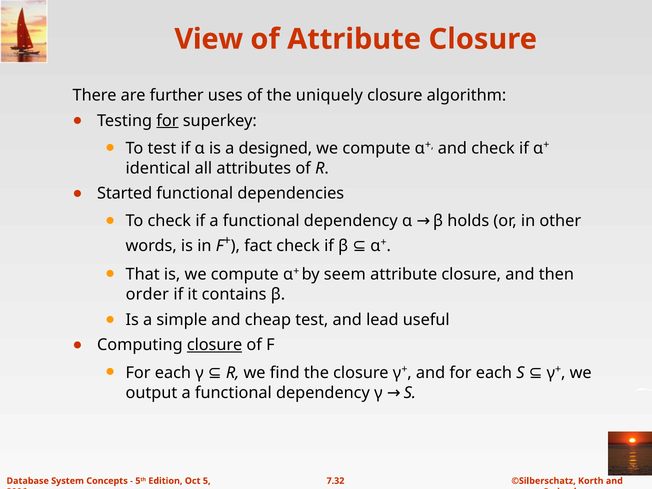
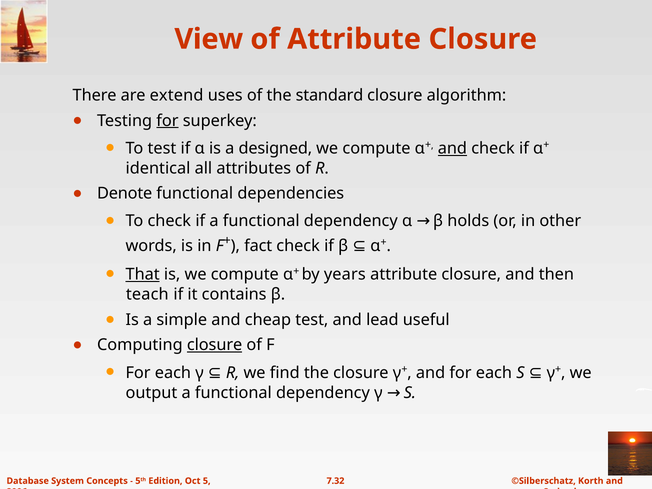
further: further -> extend
uniquely: uniquely -> standard
and at (452, 148) underline: none -> present
Started: Started -> Denote
That underline: none -> present
seem: seem -> years
order: order -> teach
